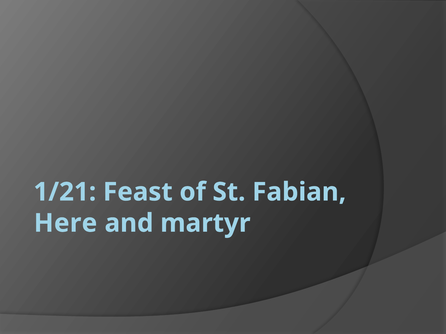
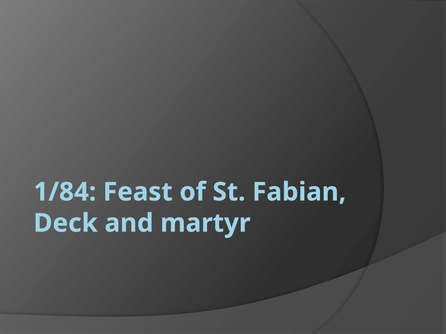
1/21: 1/21 -> 1/84
Here: Here -> Deck
